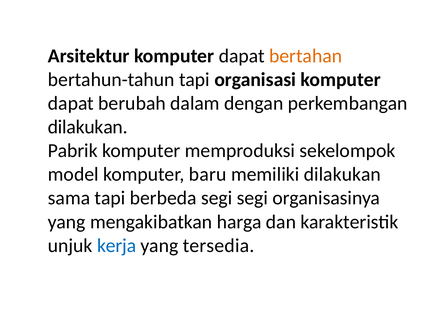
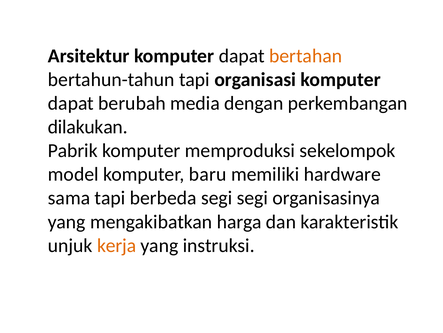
dalam: dalam -> media
memiliki dilakukan: dilakukan -> hardware
kerja colour: blue -> orange
tersedia: tersedia -> instruksi
